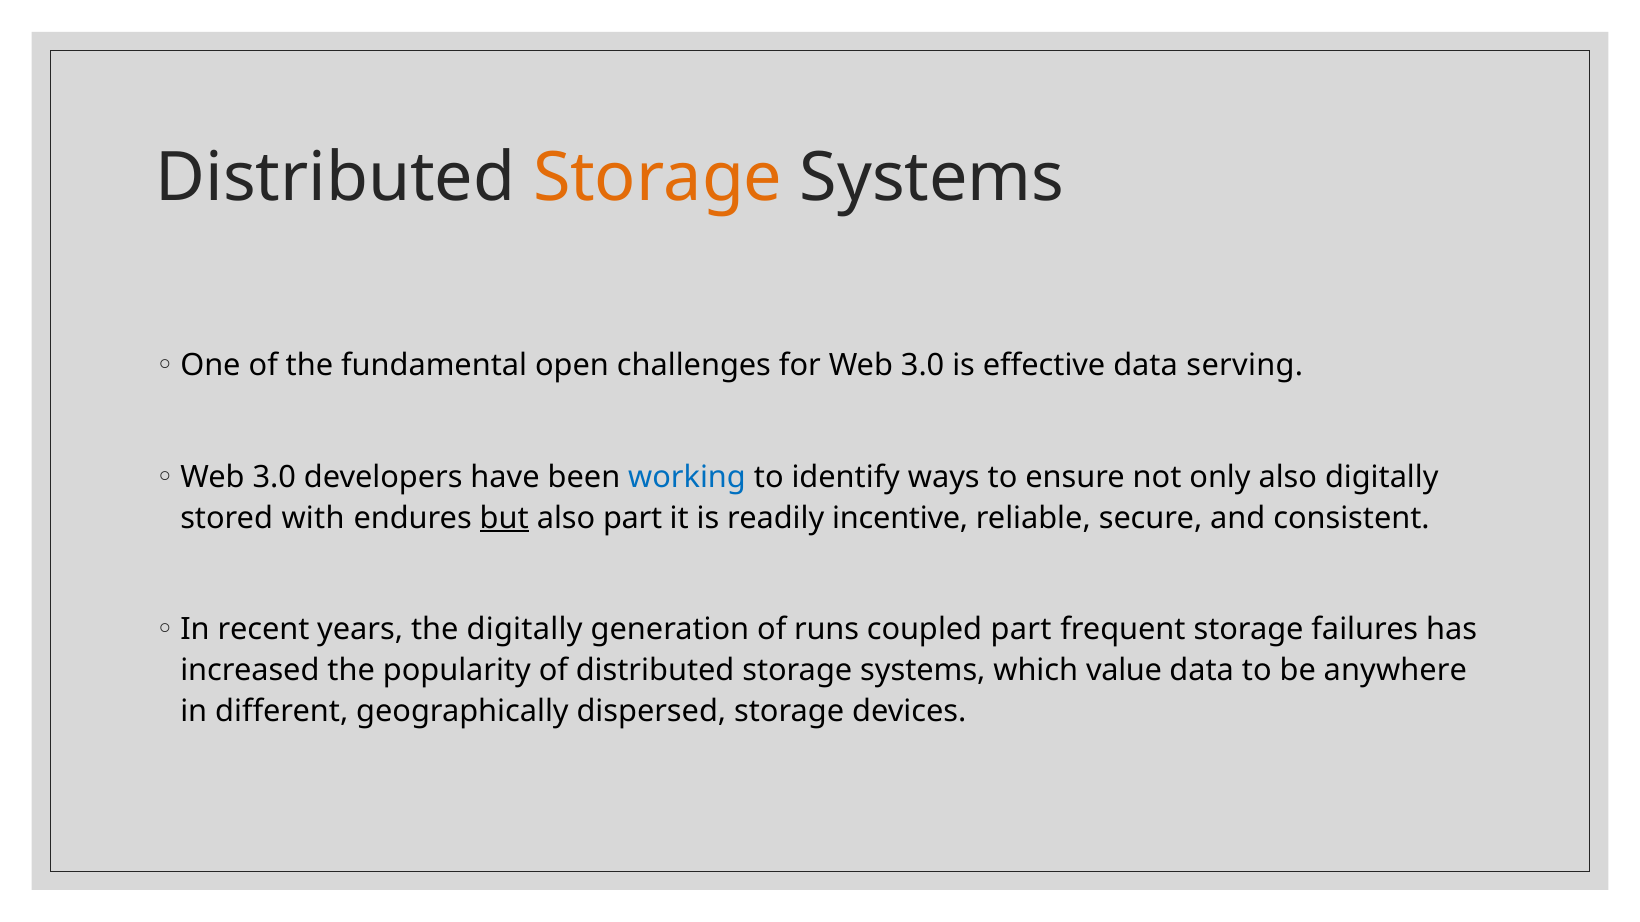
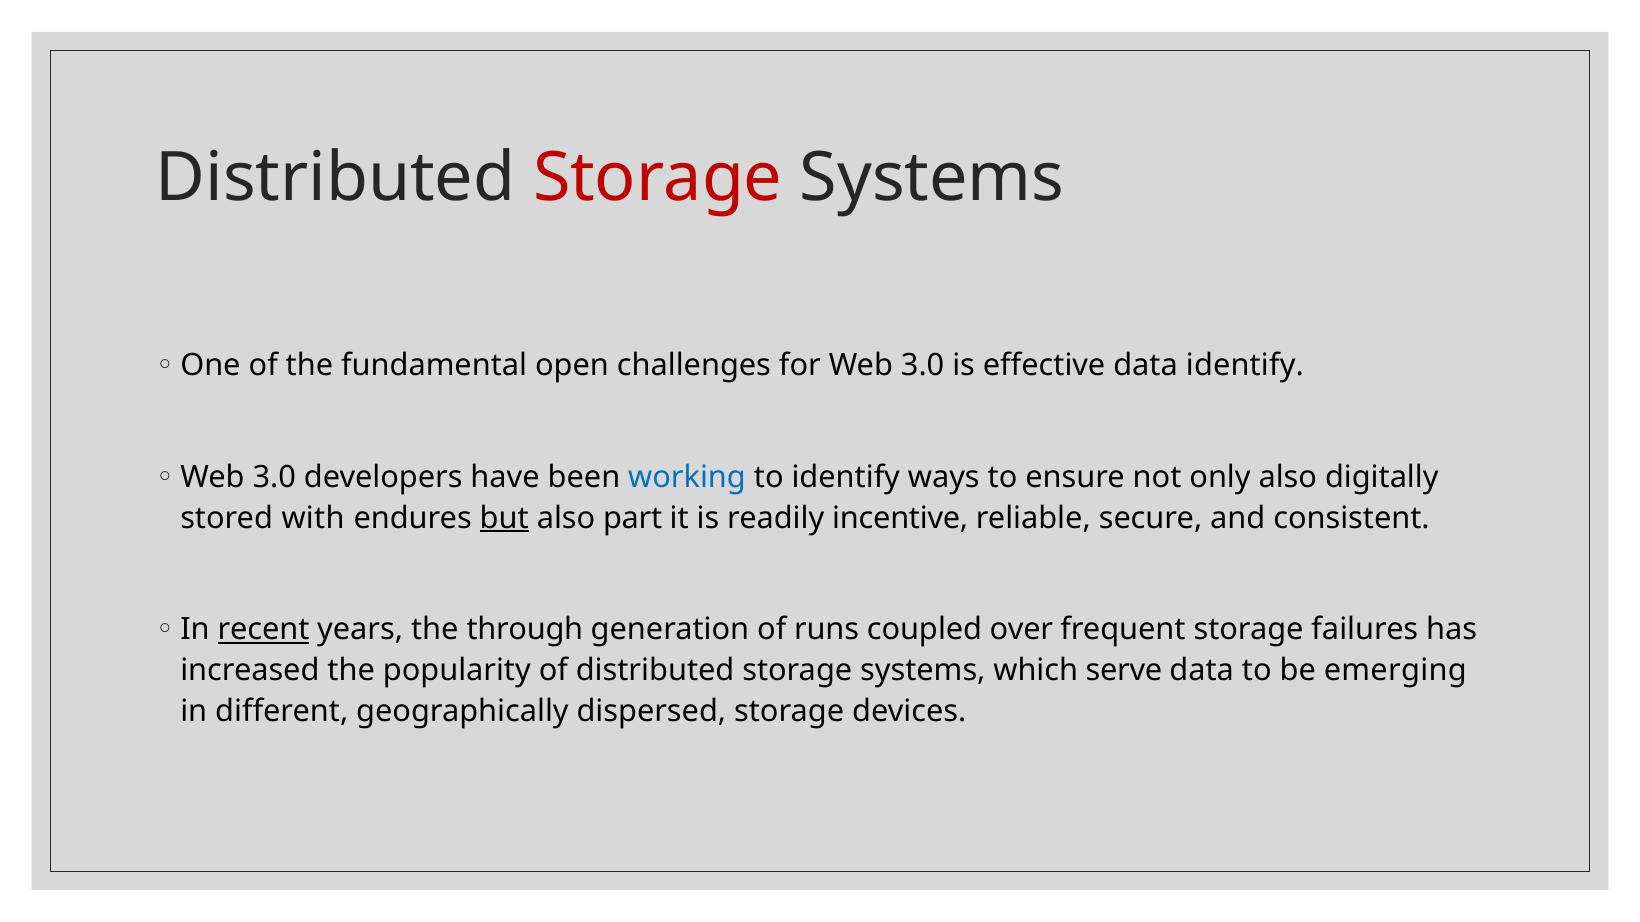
Storage at (658, 178) colour: orange -> red
data serving: serving -> identify
recent underline: none -> present
the digitally: digitally -> through
coupled part: part -> over
value: value -> serve
anywhere: anywhere -> emerging
